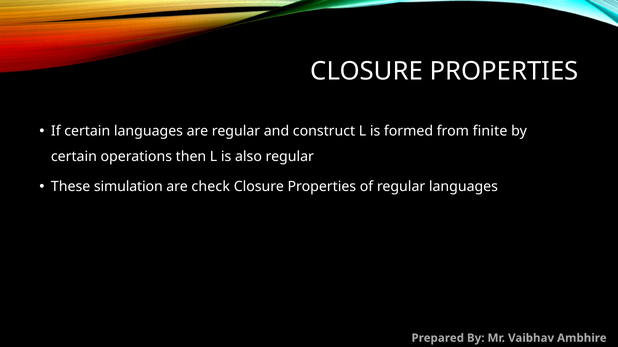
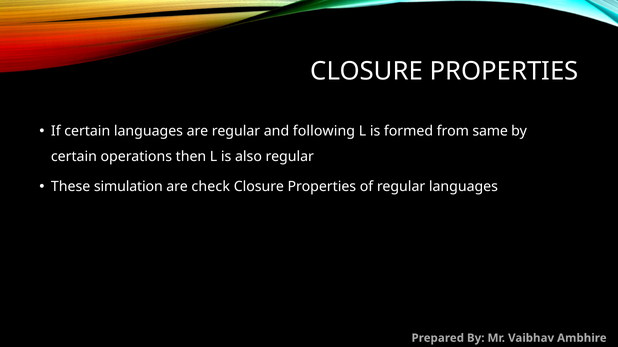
construct: construct -> following
finite: finite -> same
